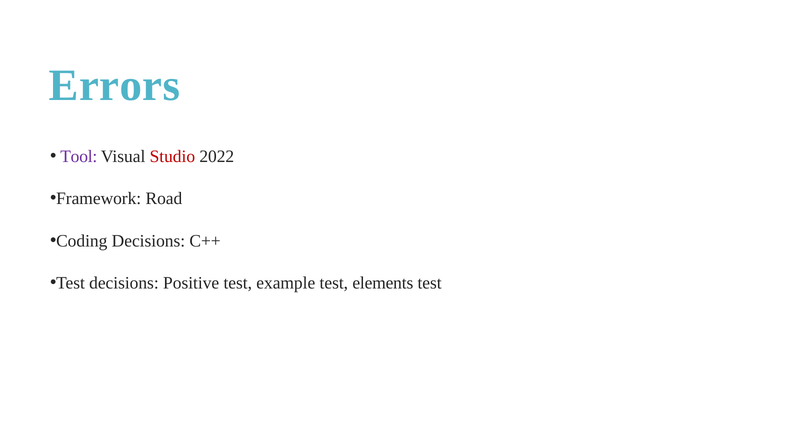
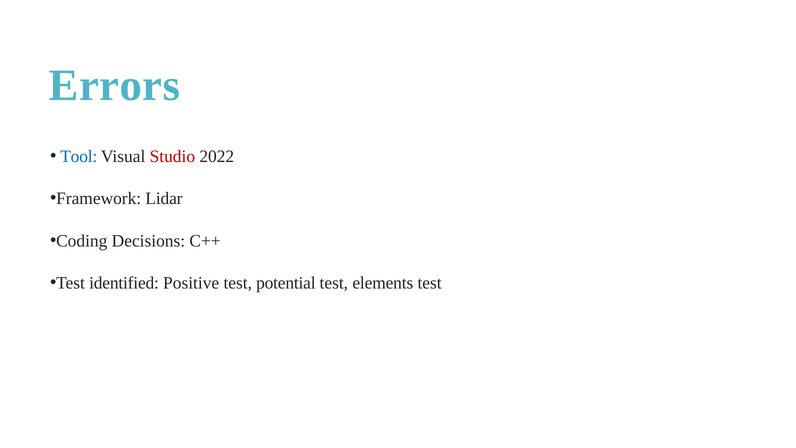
Tool colour: purple -> blue
Road: Road -> Lidar
Test decisions: decisions -> identified
example: example -> potential
